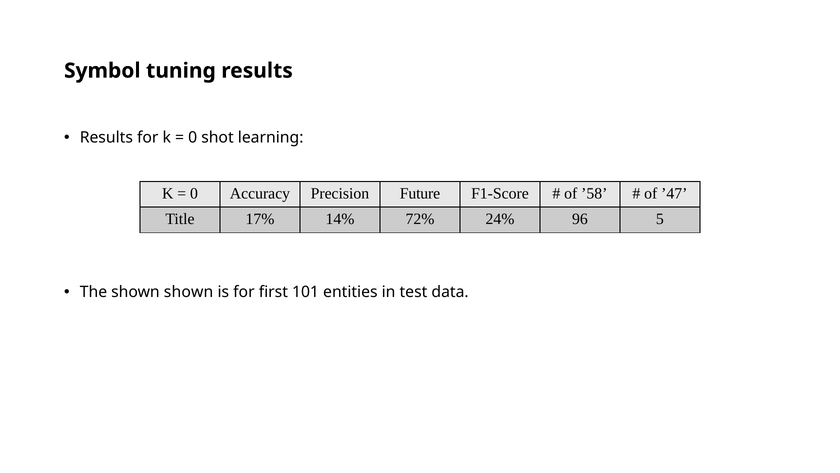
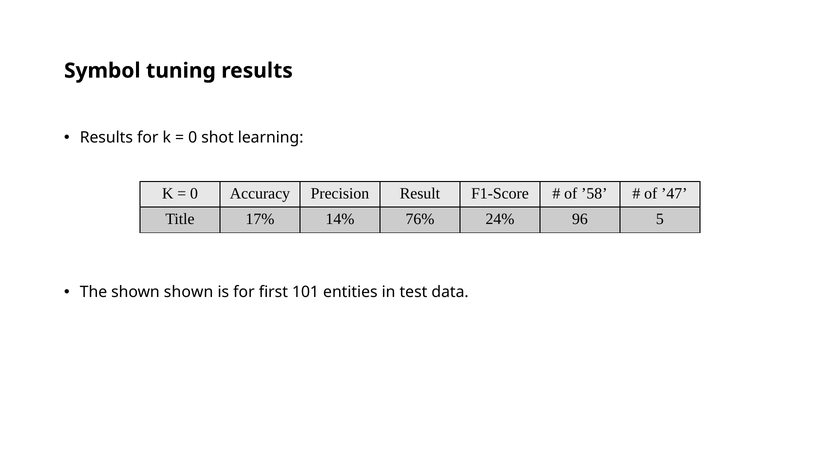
Future: Future -> Result
72%: 72% -> 76%
